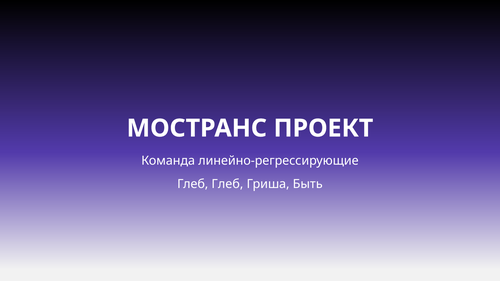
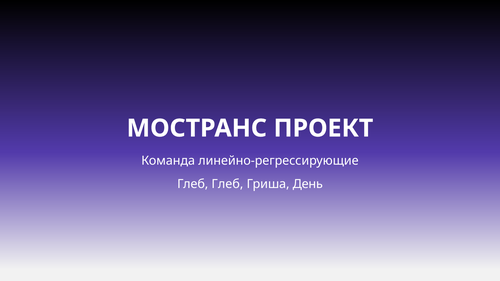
Быть: Быть -> День
